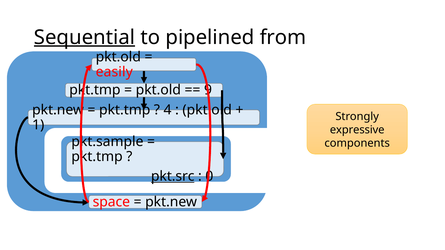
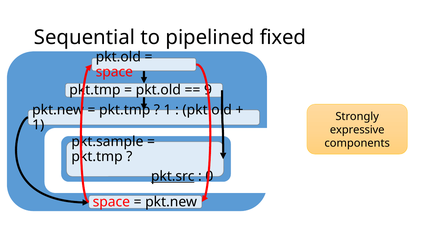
Sequential underline: present -> none
from: from -> fixed
easily at (114, 72): easily -> space
4 at (168, 110): 4 -> 1
